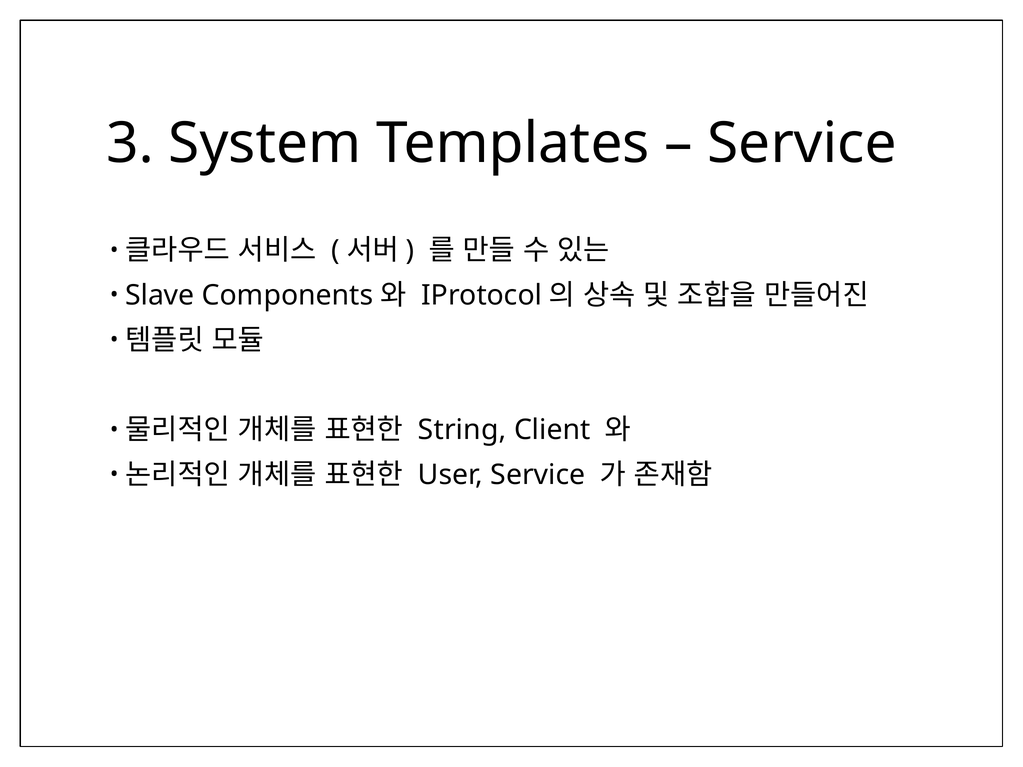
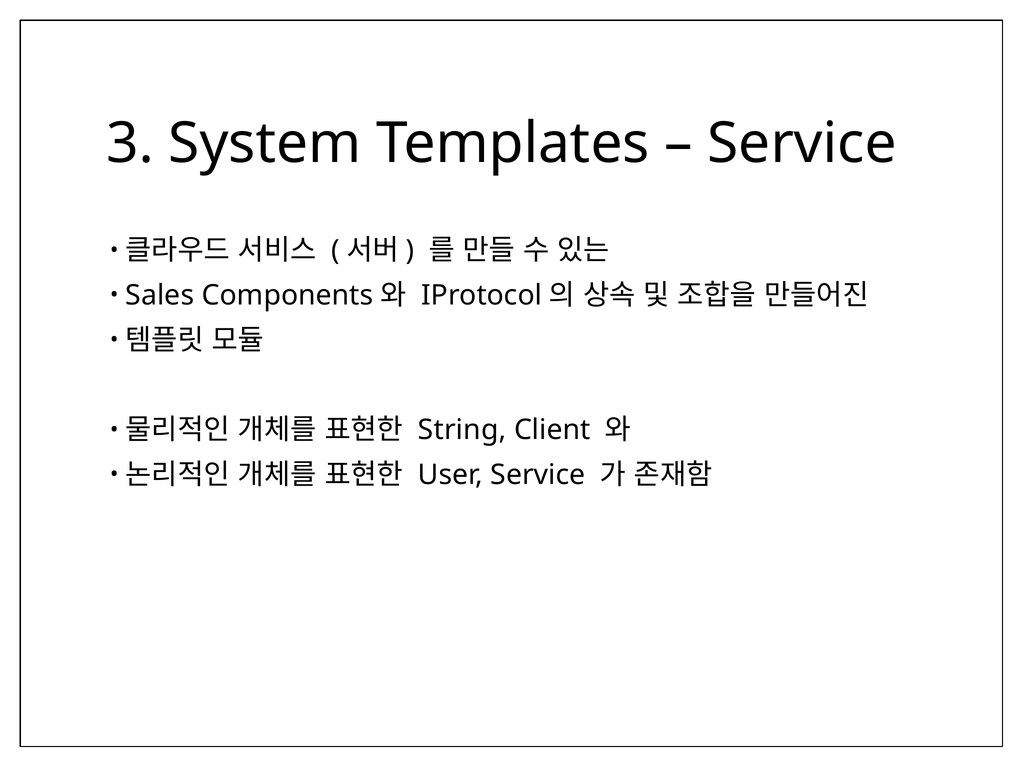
Slave: Slave -> Sales
